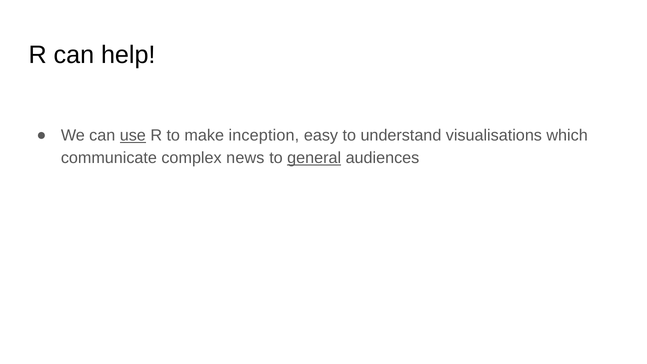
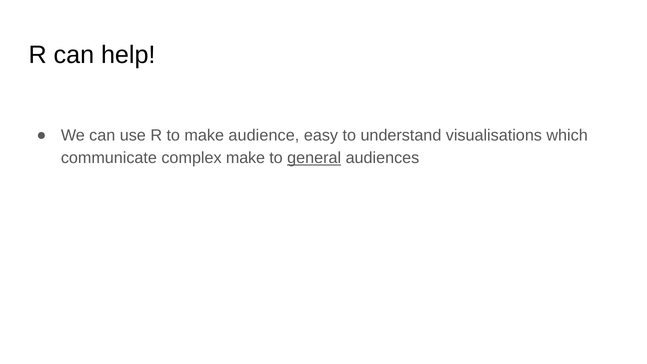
use underline: present -> none
inception: inception -> audience
complex news: news -> make
